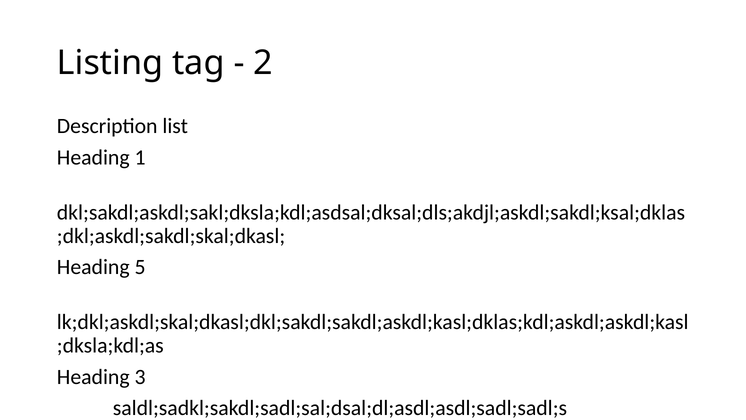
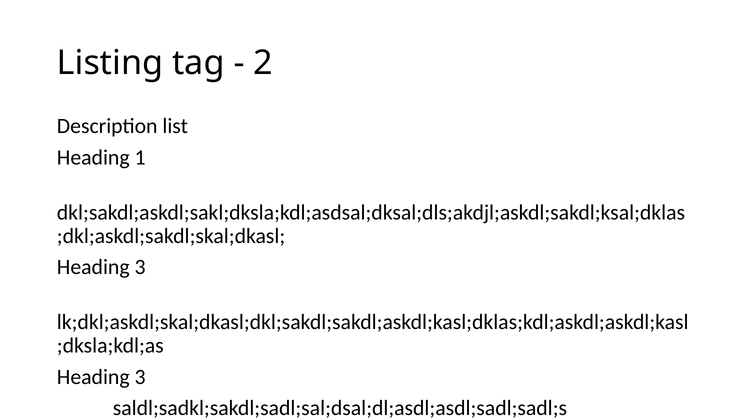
5 at (140, 267): 5 -> 3
